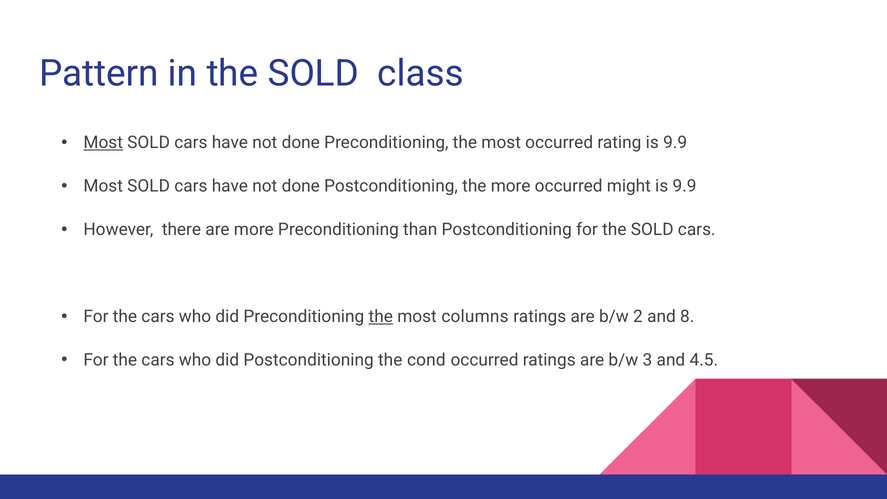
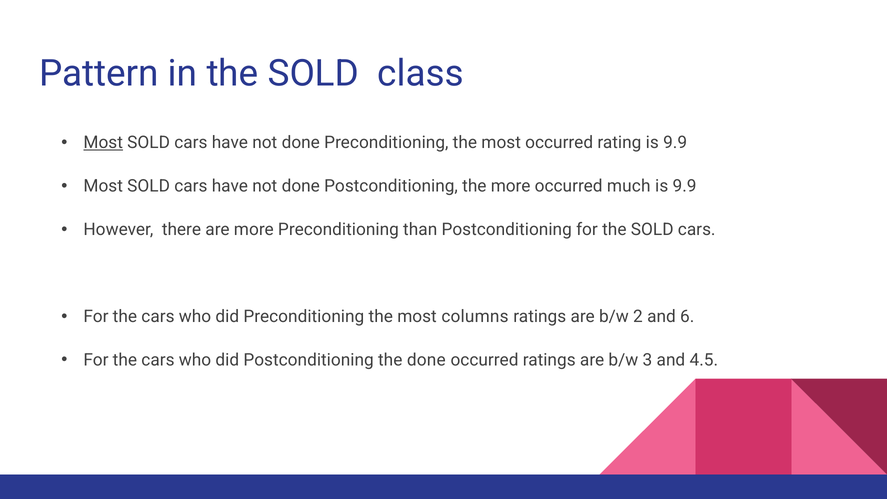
might: might -> much
the at (381, 317) underline: present -> none
8: 8 -> 6
the cond: cond -> done
